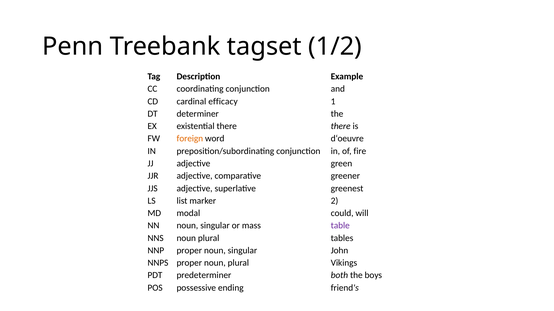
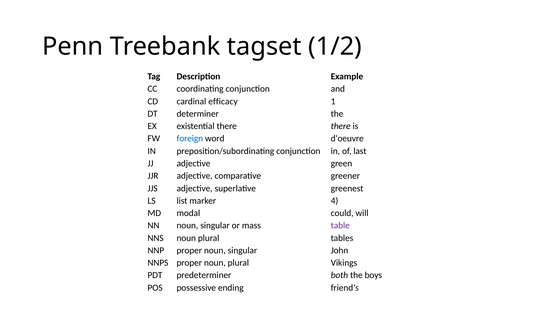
foreign colour: orange -> blue
fire: fire -> last
2: 2 -> 4
